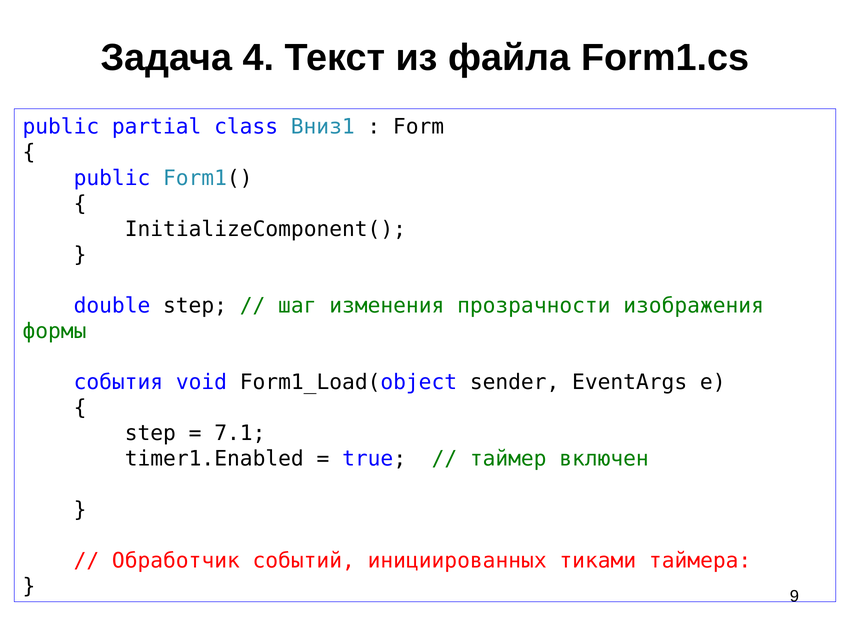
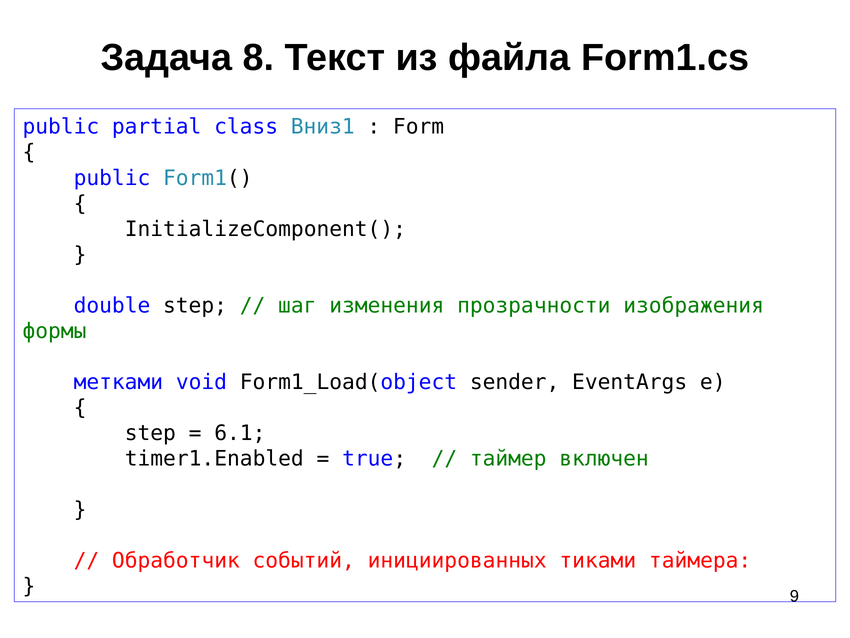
4: 4 -> 8
события: события -> метками
7.1: 7.1 -> 6.1
